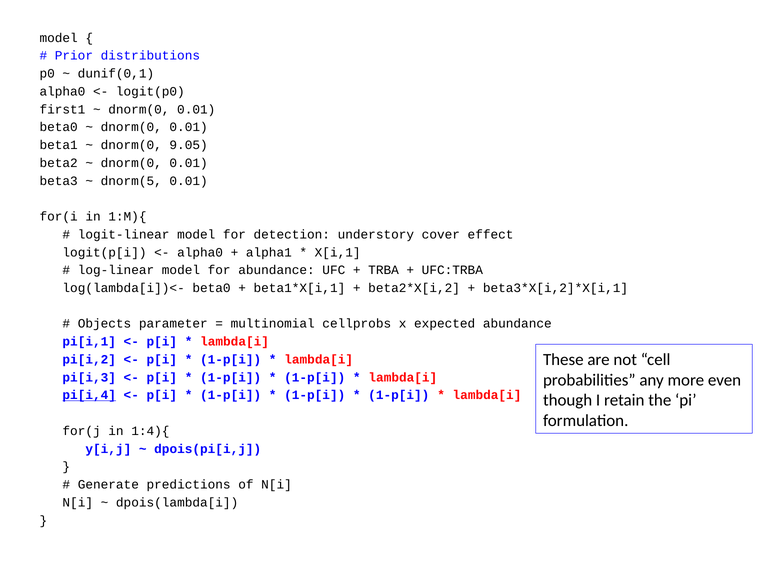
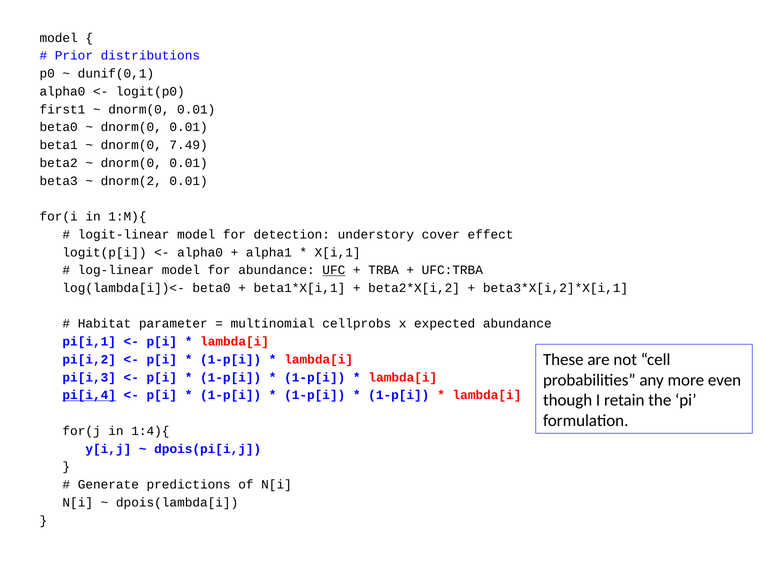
9.05: 9.05 -> 7.49
dnorm(5: dnorm(5 -> dnorm(2
UFC underline: none -> present
Objects: Objects -> Habitat
